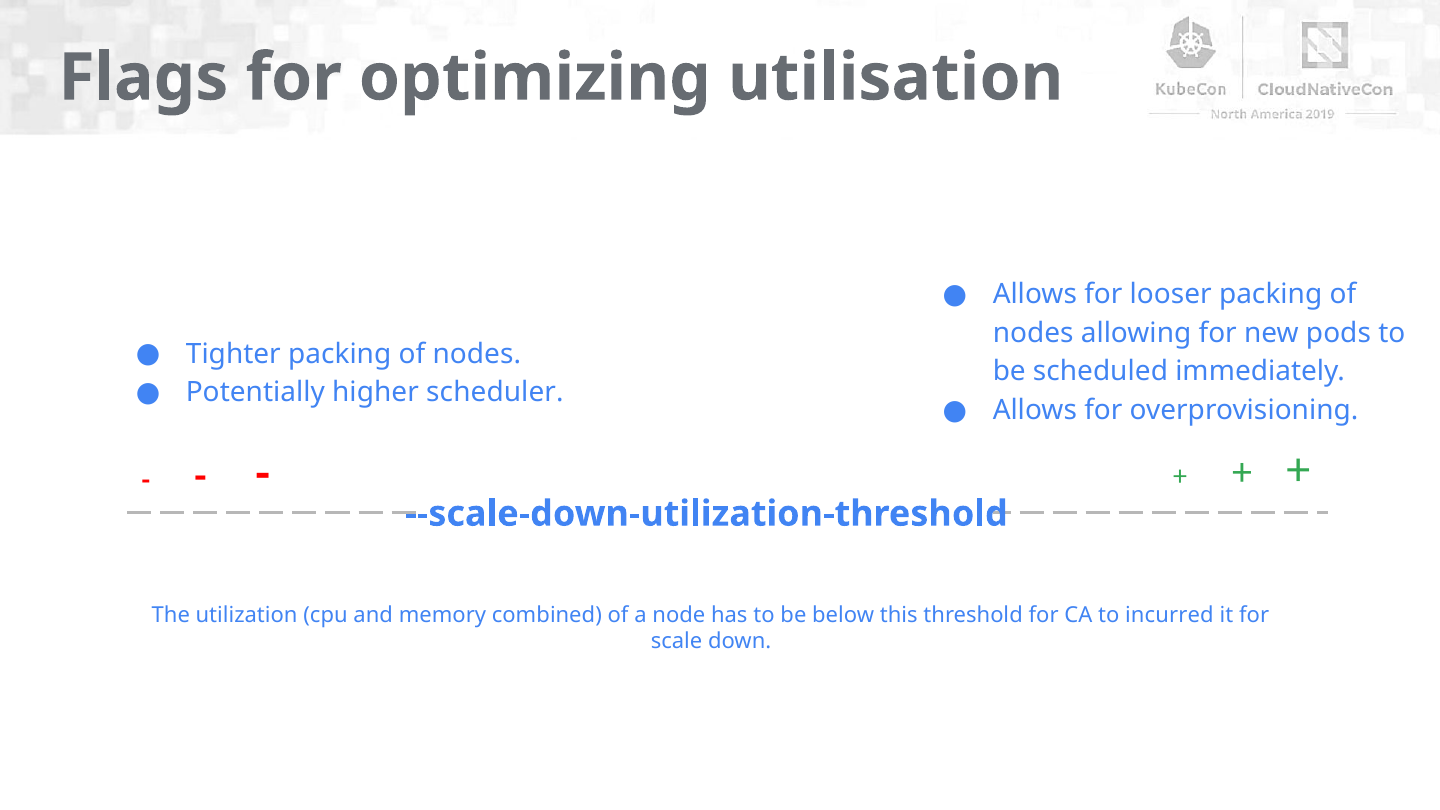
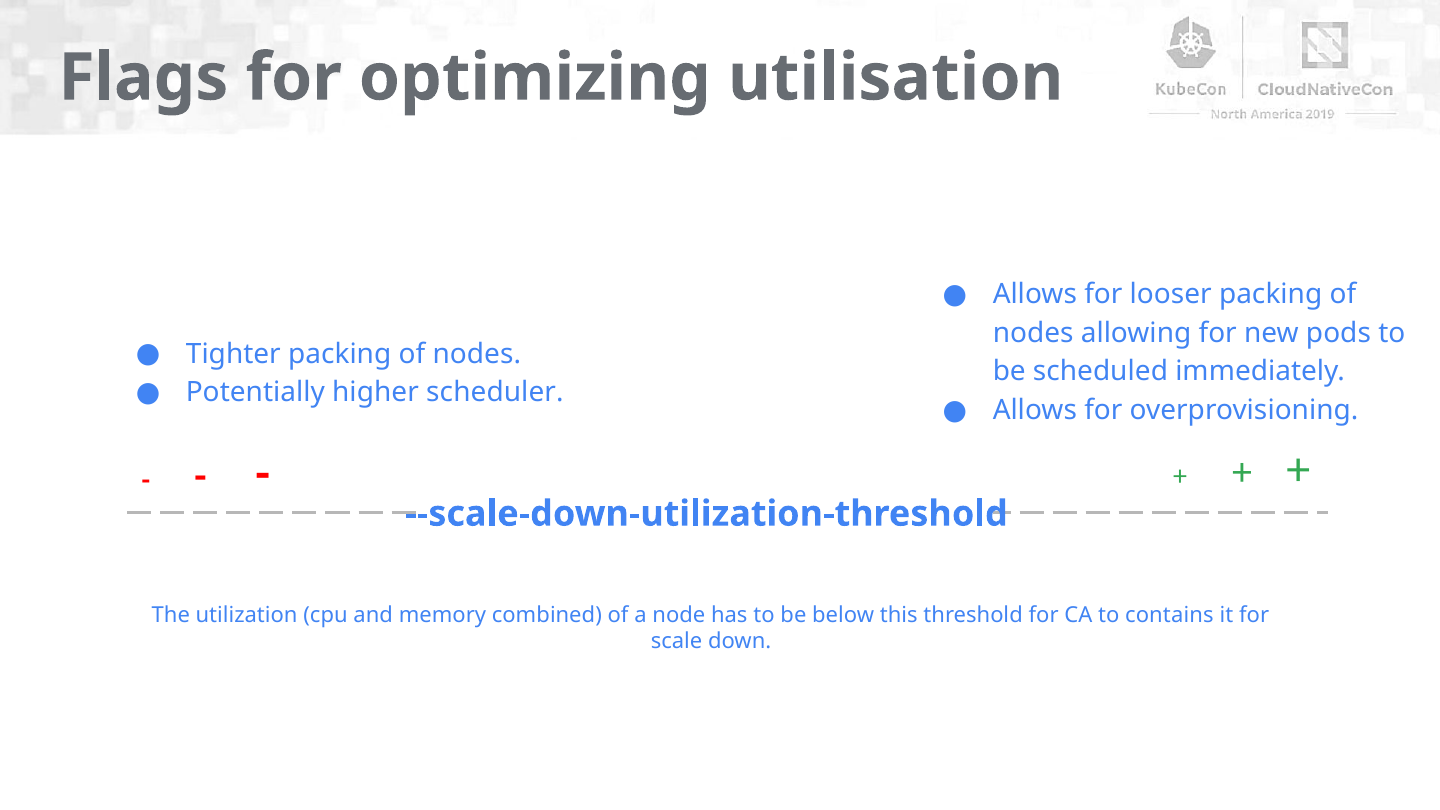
incurred: incurred -> contains
